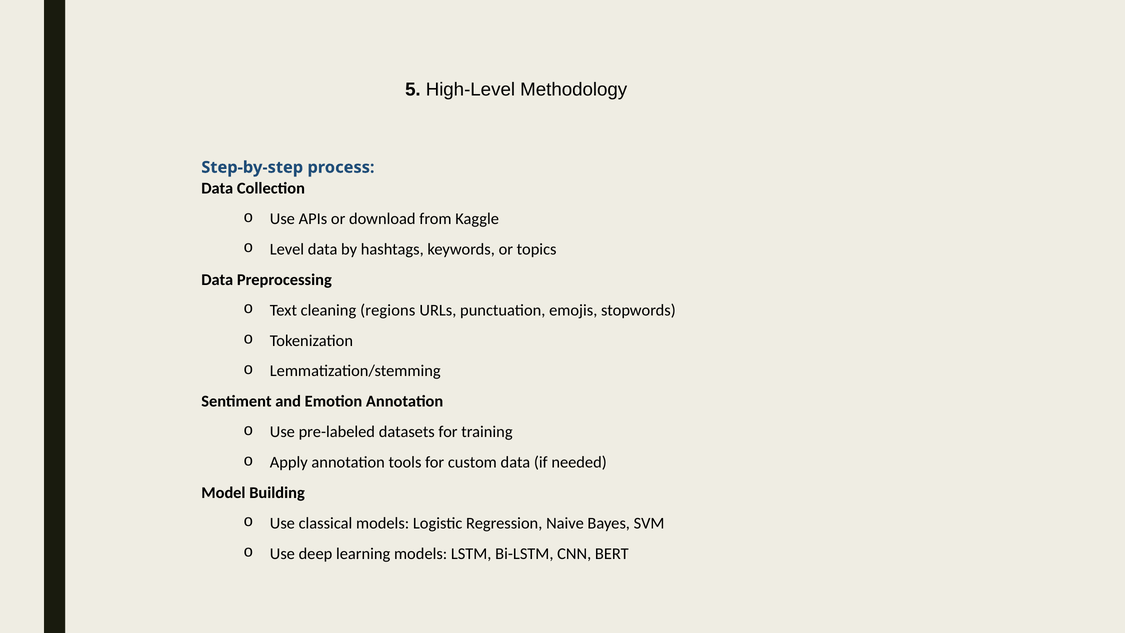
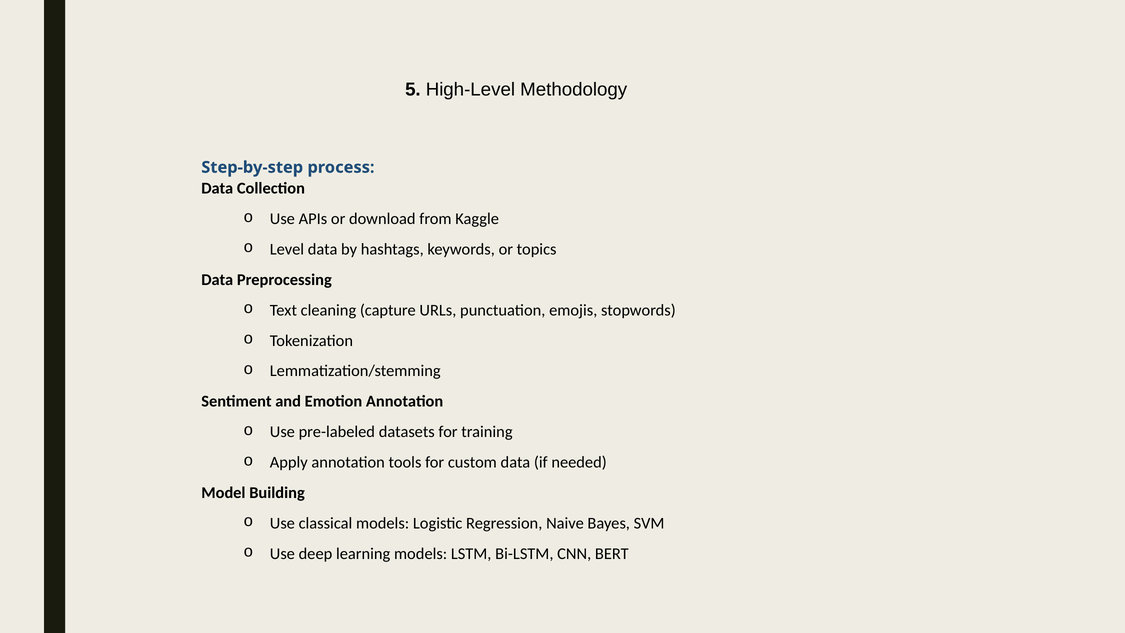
regions: regions -> capture
